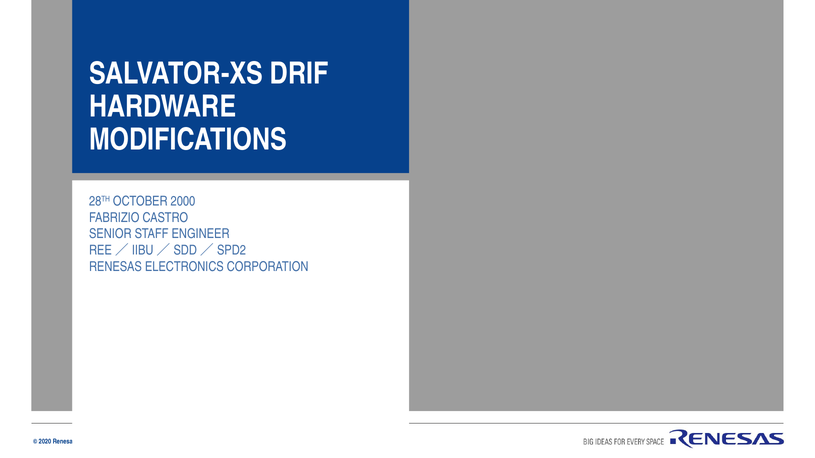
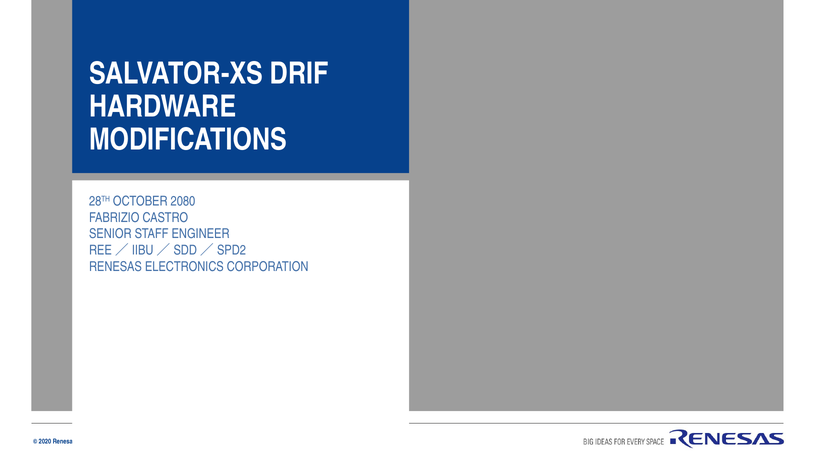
2000: 2000 -> 2080
